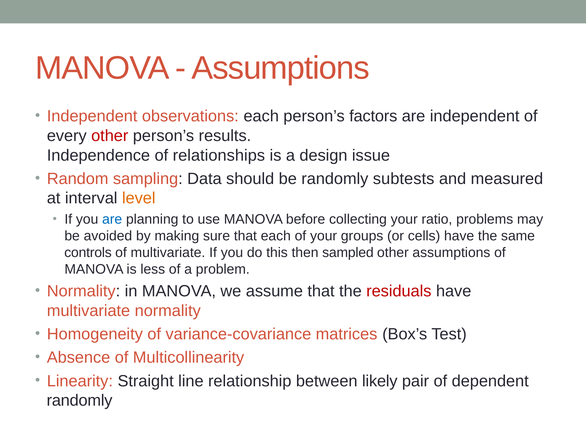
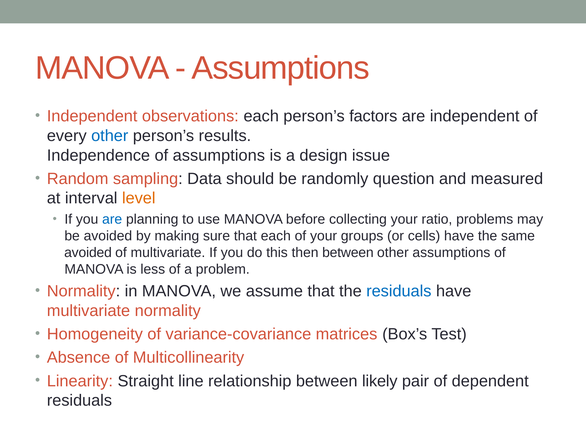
other at (110, 136) colour: red -> blue
of relationships: relationships -> assumptions
subtests: subtests -> question
controls at (88, 253): controls -> avoided
then sampled: sampled -> between
residuals at (399, 292) colour: red -> blue
randomly at (80, 401): randomly -> residuals
